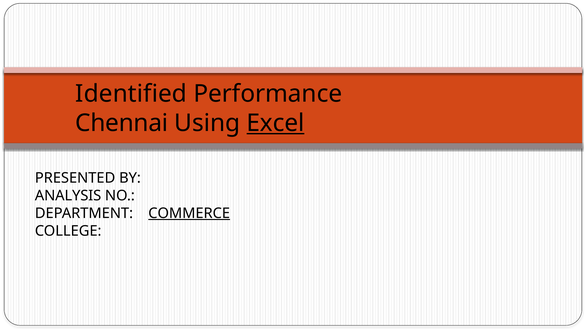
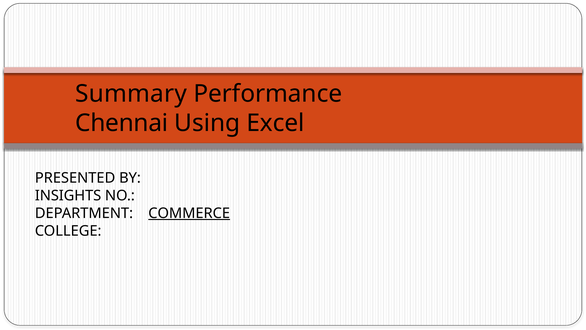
Identified: Identified -> Summary
Excel underline: present -> none
ANALYSIS: ANALYSIS -> INSIGHTS
